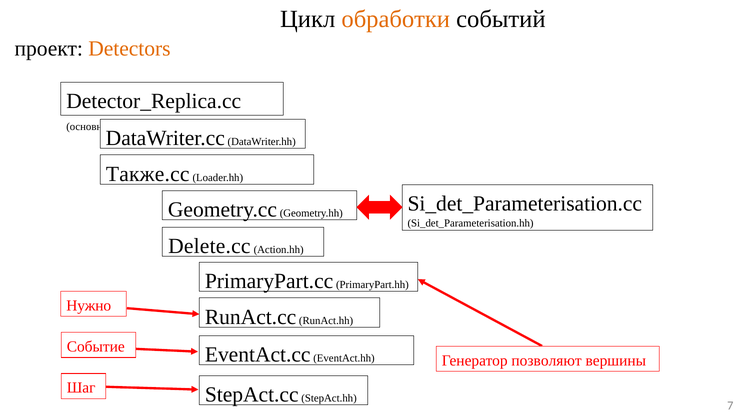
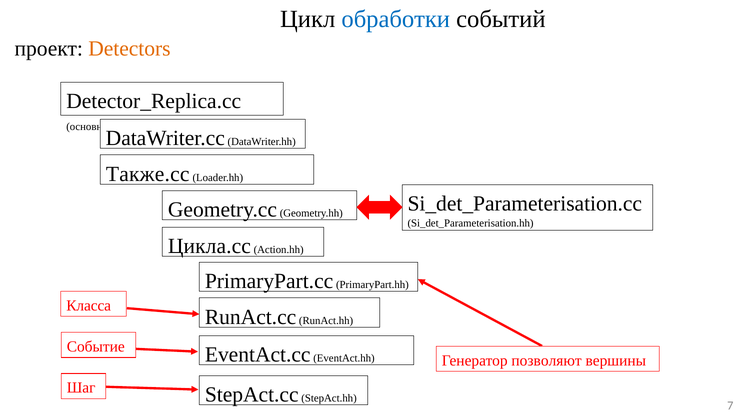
обработки colour: orange -> blue
Delete.cc: Delete.cc -> Цикла.cc
Нужно: Нужно -> Класса
